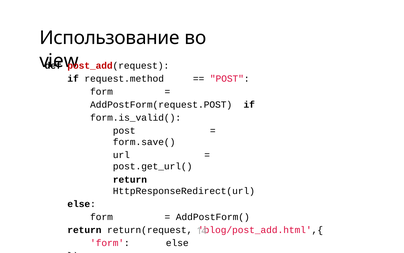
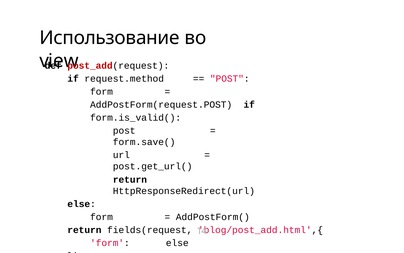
return(request: return(request -> fields(request
